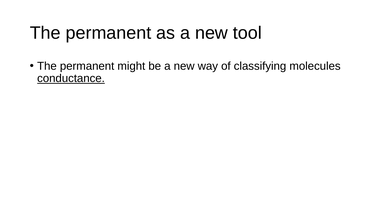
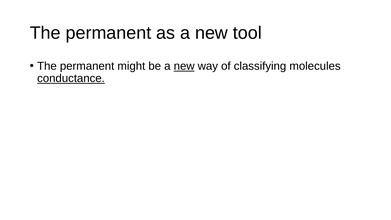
new at (184, 66) underline: none -> present
